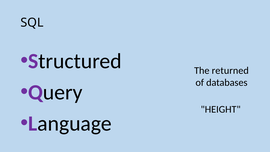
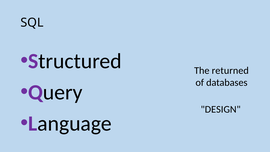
HEIGHT: HEIGHT -> DESIGN
